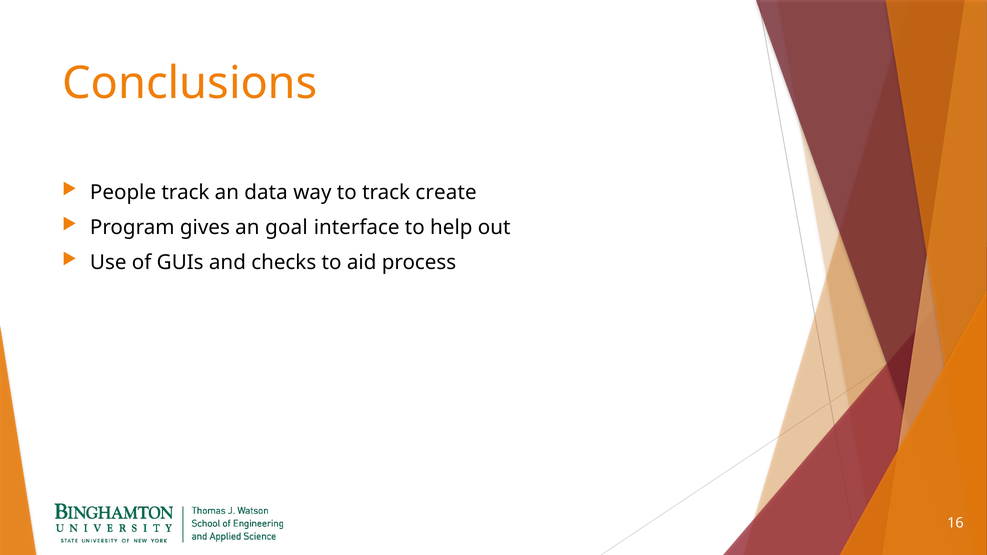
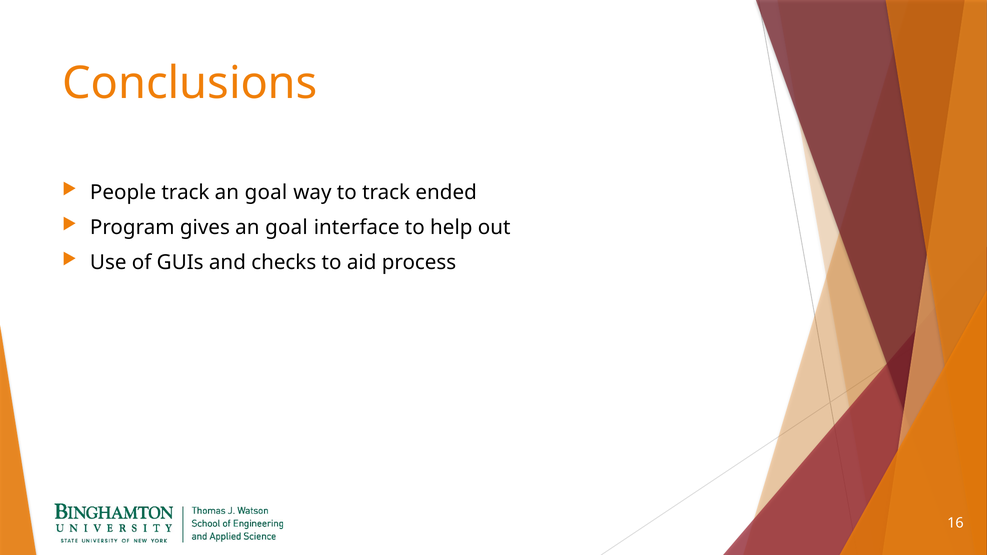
data at (266, 192): data -> goal
create: create -> ended
